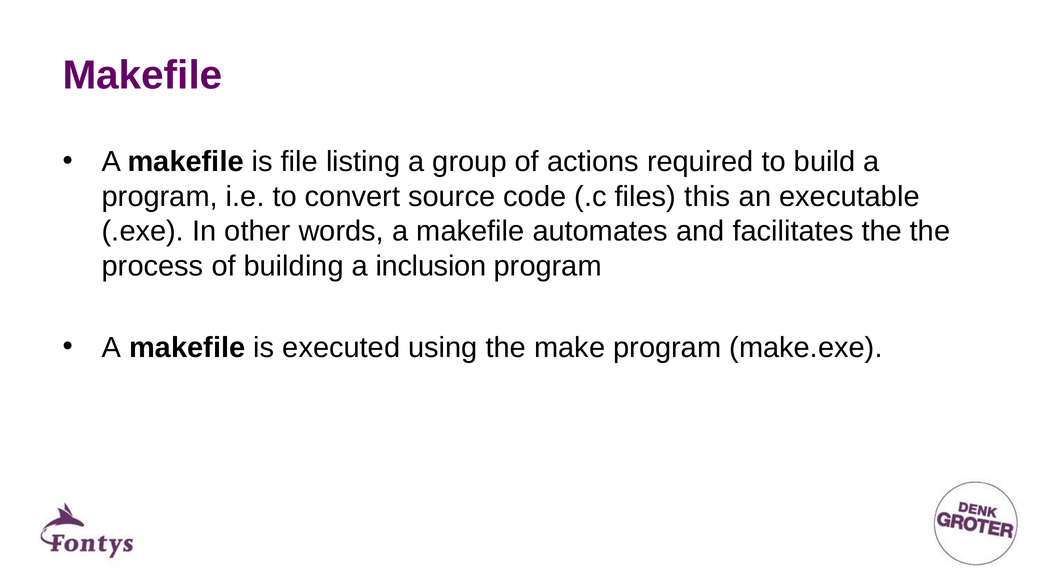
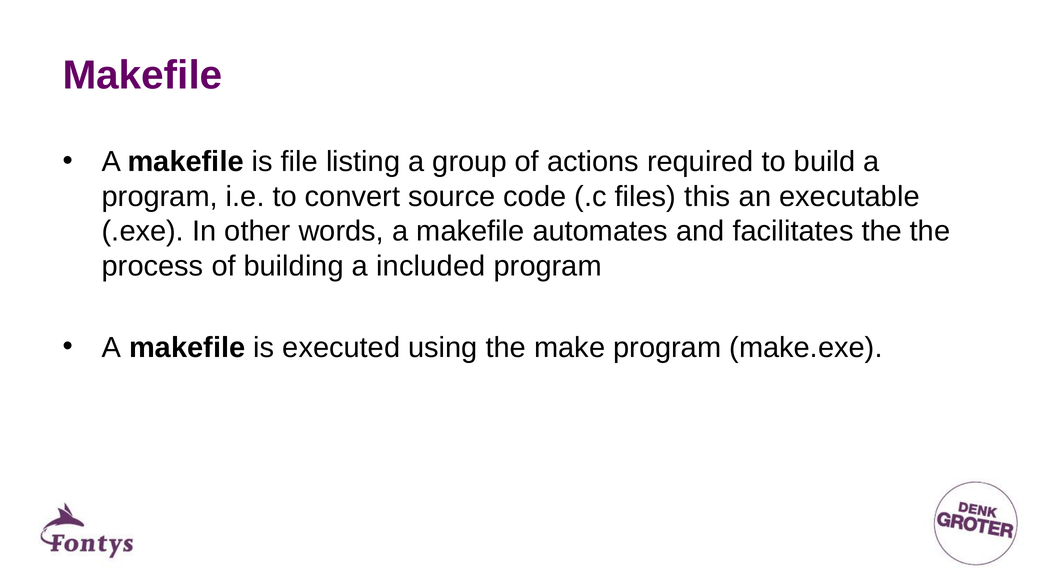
inclusion: inclusion -> included
